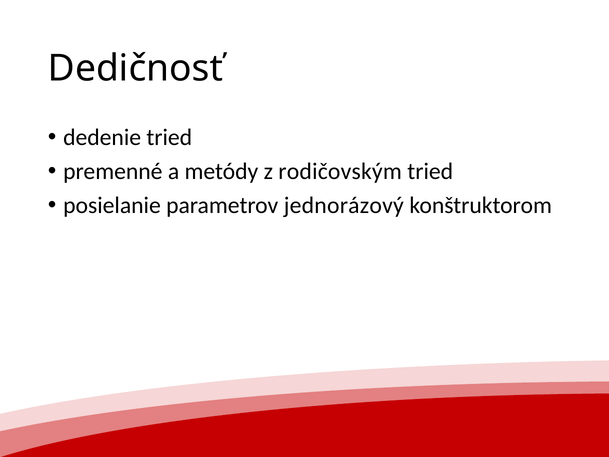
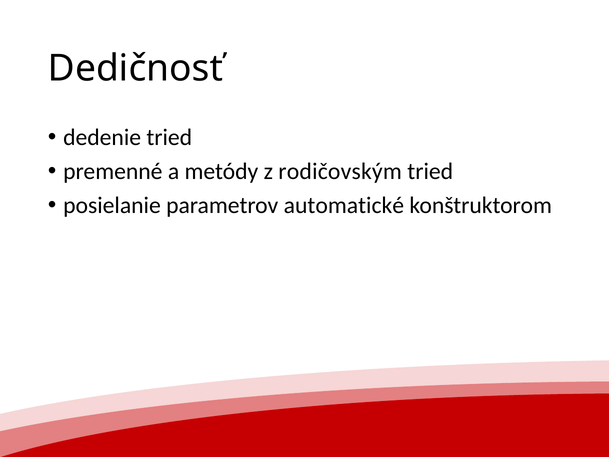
jednorázový: jednorázový -> automatické
